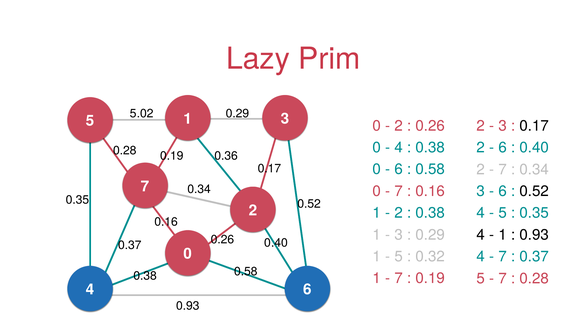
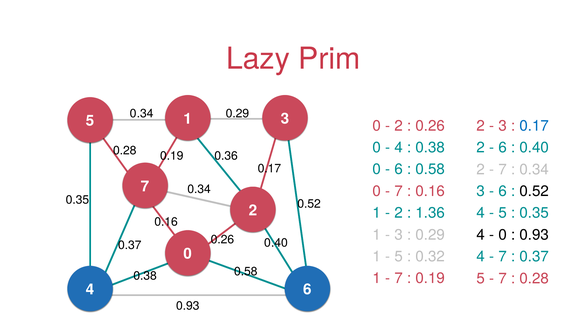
5.02 at (142, 113): 5.02 -> 0.34
0.17 at (534, 126) colour: black -> blue
0.38 at (430, 213): 0.38 -> 1.36
1 at (503, 235): 1 -> 0
